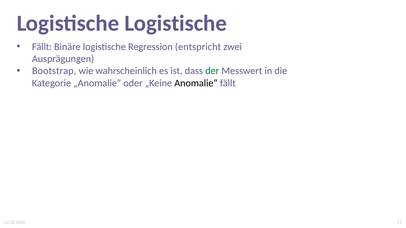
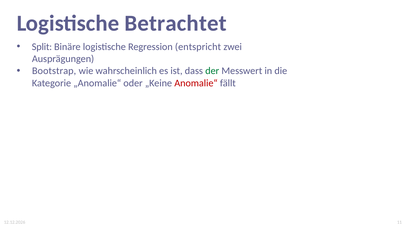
Logistische Logistische: Logistische -> Betrachtet
Fällt at (42, 47): Fällt -> Split
Anomalie“ colour: black -> red
